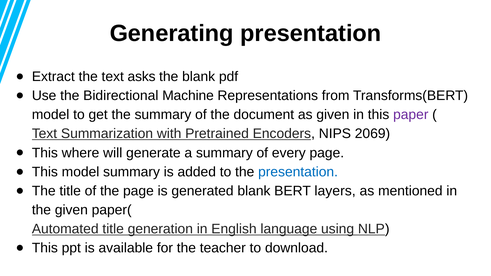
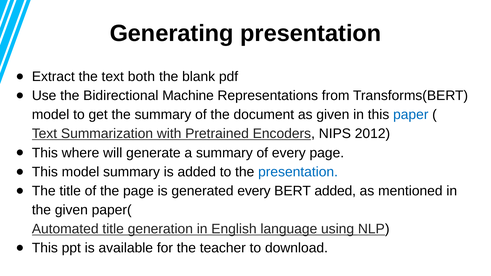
asks: asks -> both
paper colour: purple -> blue
2069: 2069 -> 2012
generated blank: blank -> every
BERT layers: layers -> added
